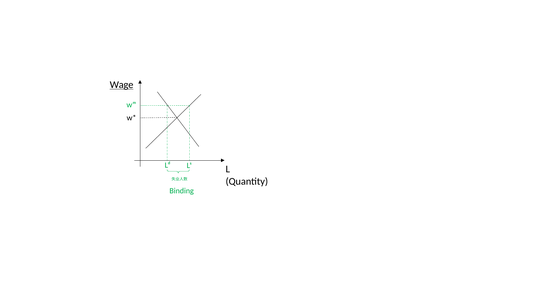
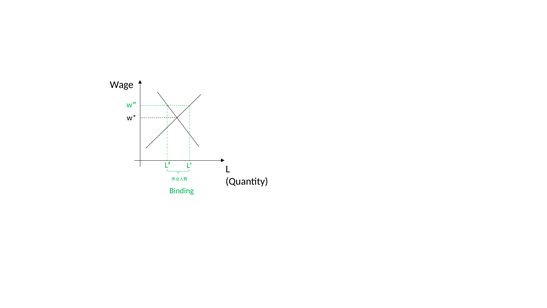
Wage underline: present -> none
